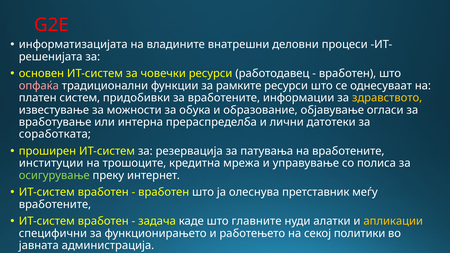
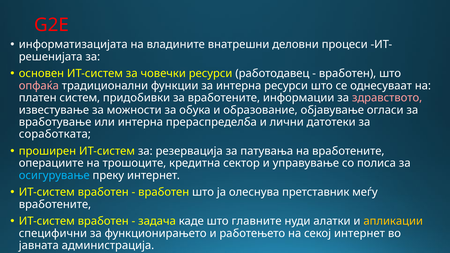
за рамките: рамките -> интерна
здравството colour: yellow -> pink
институции: институции -> операциите
мрежа: мрежа -> сектор
осигурување colour: light green -> light blue
секој политики: политики -> интернет
